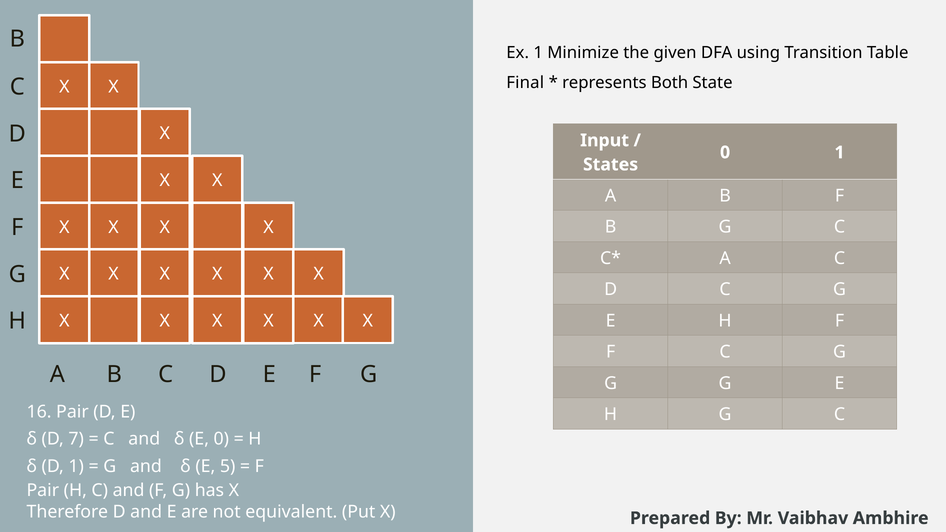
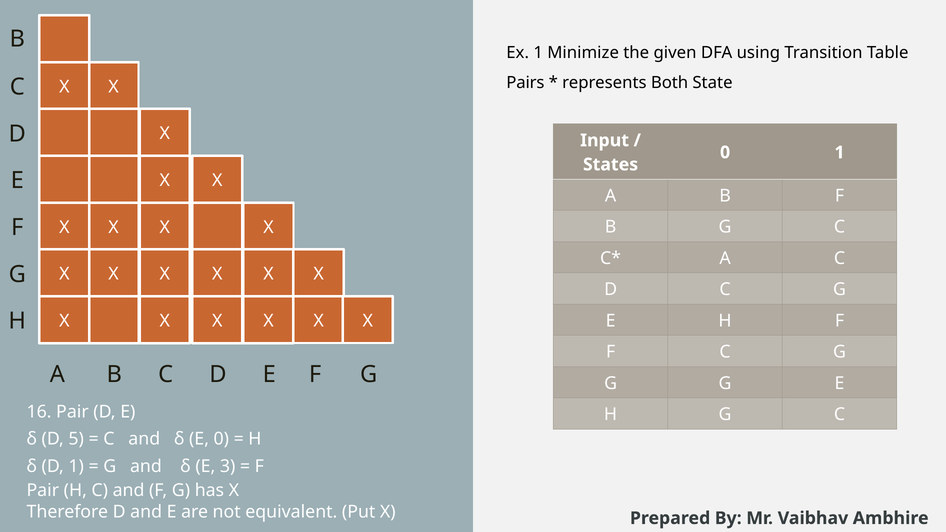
Final: Final -> Pairs
7: 7 -> 5
5: 5 -> 3
